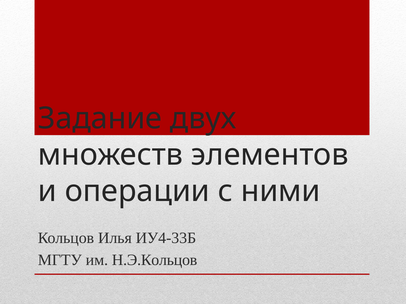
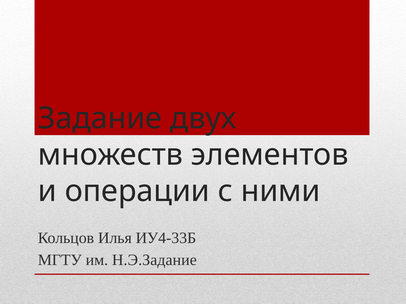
Н.Э.Кольцов: Н.Э.Кольцов -> Н.Э.Задание
